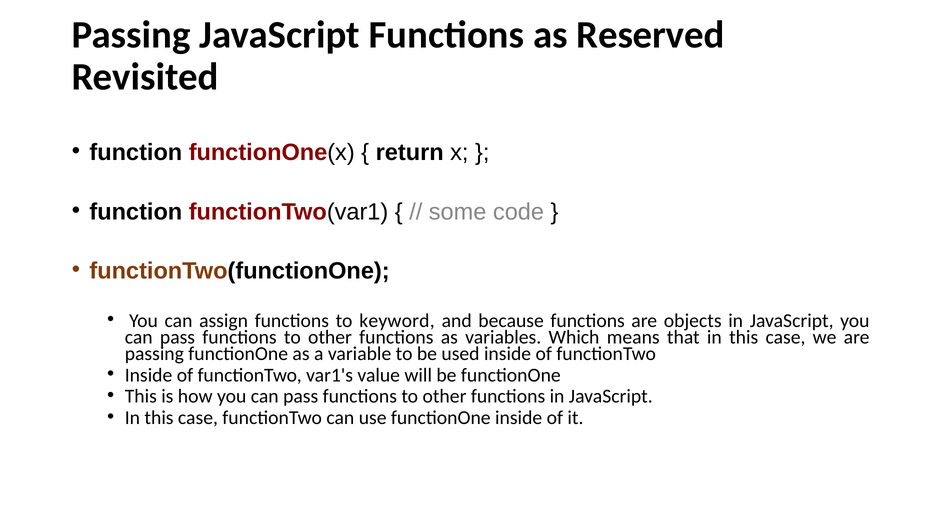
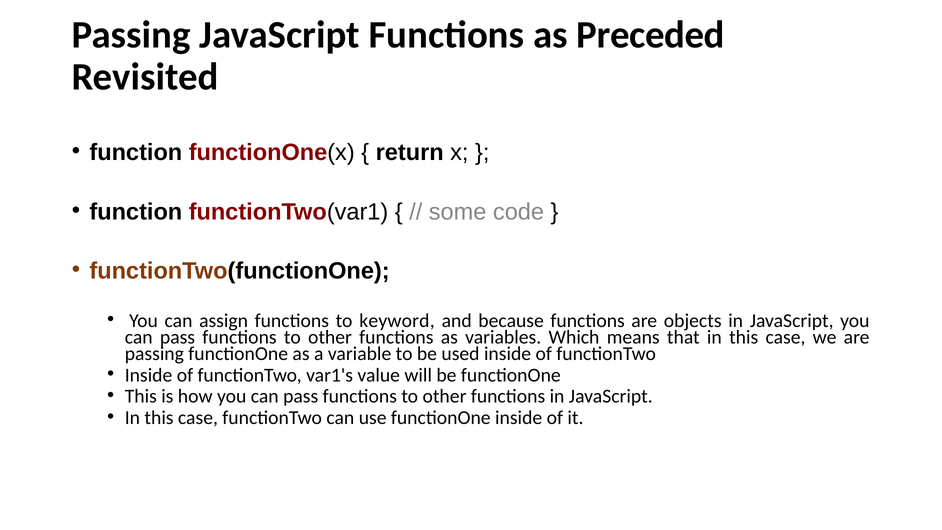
Reserved: Reserved -> Preceded
